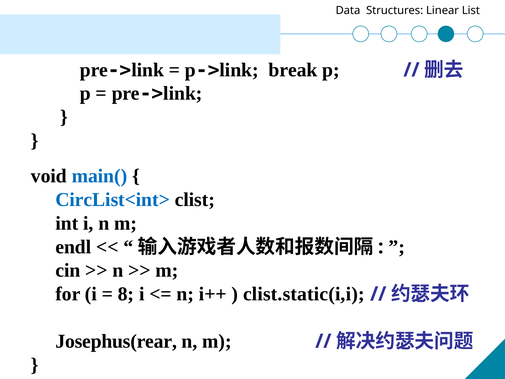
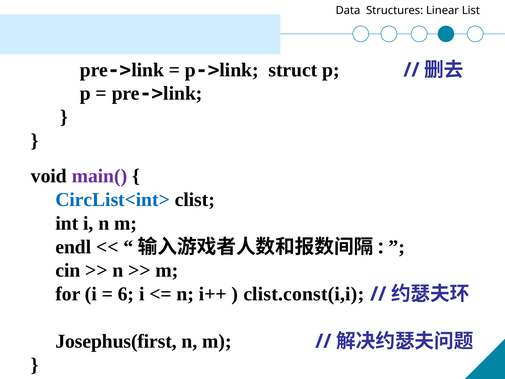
break: break -> struct
main( colour: blue -> purple
8: 8 -> 6
clist.static(i,i: clist.static(i,i -> clist.const(i,i
Josephus(rear: Josephus(rear -> Josephus(first
